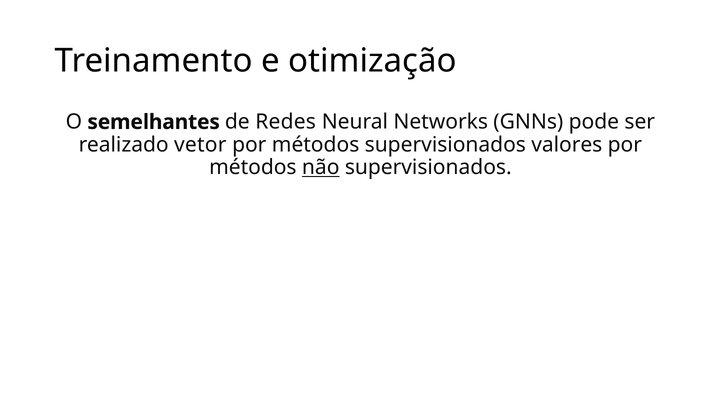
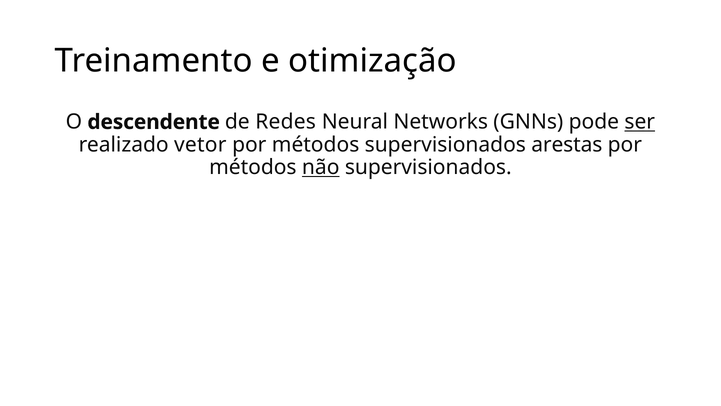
semelhantes: semelhantes -> descendente
ser underline: none -> present
valores: valores -> arestas
